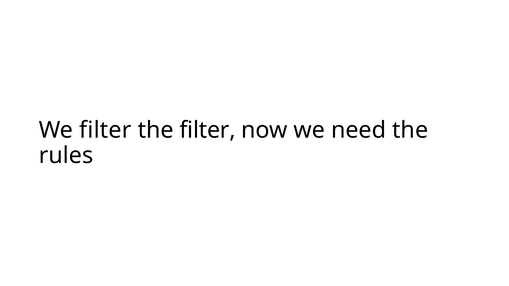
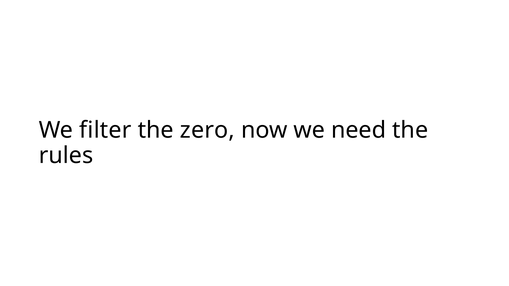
the filter: filter -> zero
